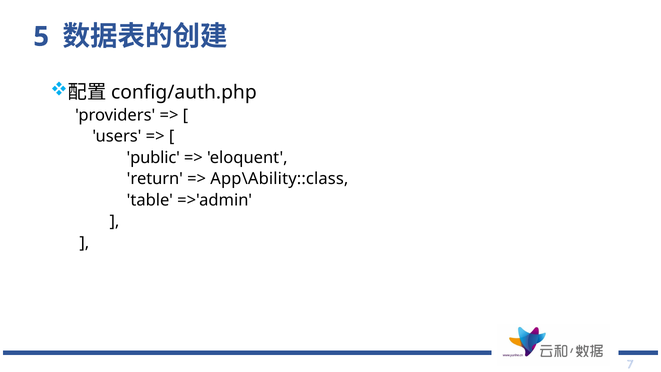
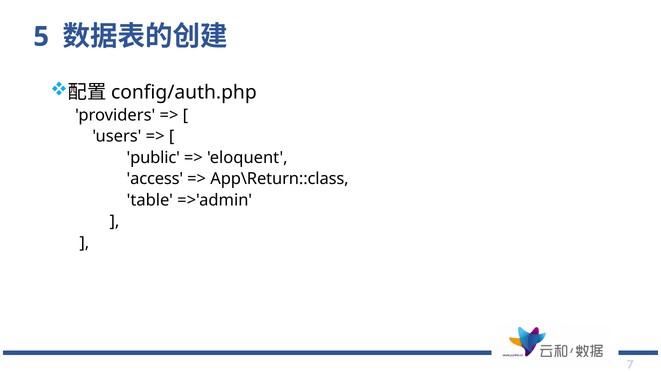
return: return -> access
App\Ability::class: App\Ability::class -> App\Return::class
